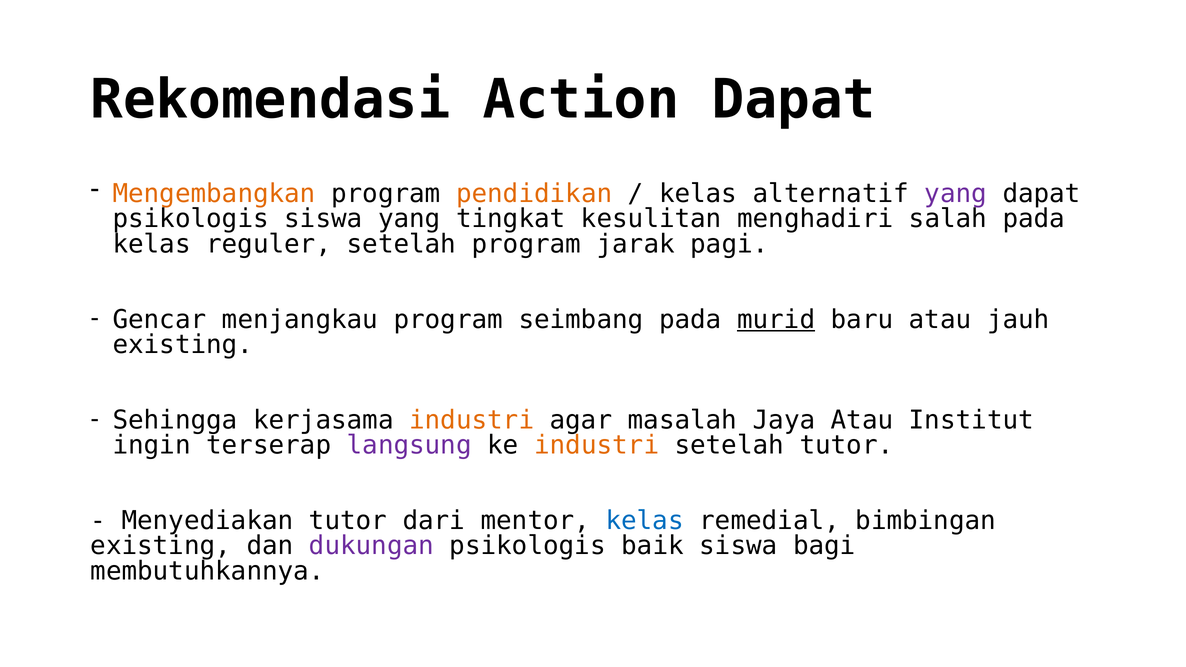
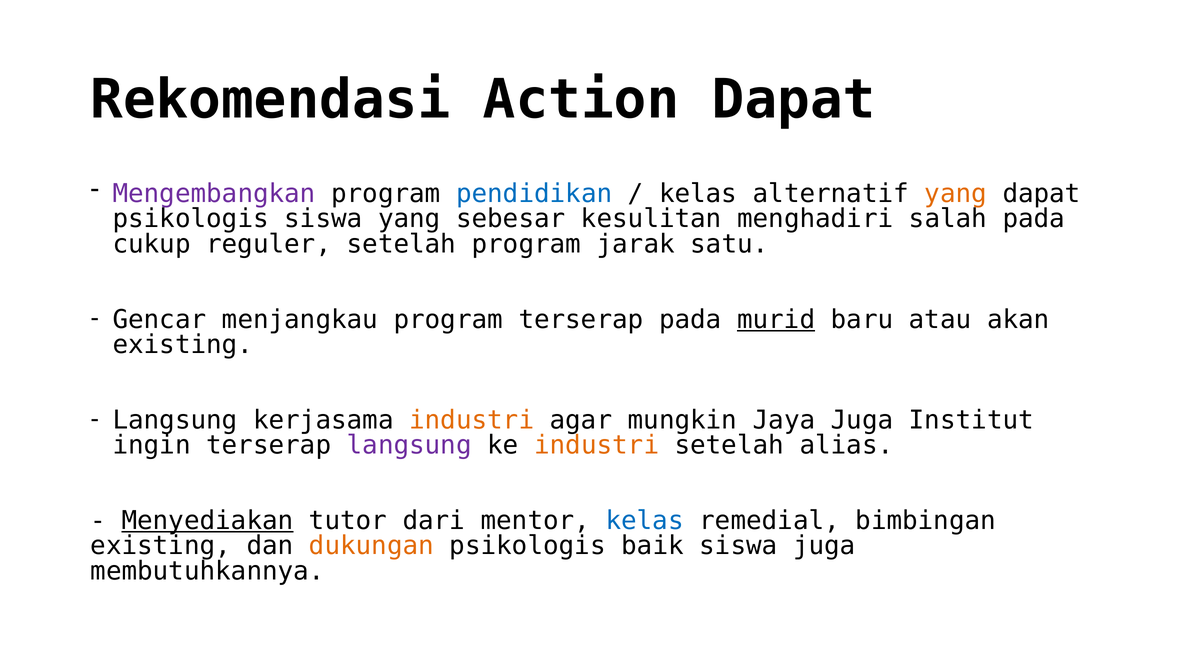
Mengembangkan colour: orange -> purple
pendidikan colour: orange -> blue
yang at (956, 194) colour: purple -> orange
tingkat: tingkat -> sebesar
kelas at (152, 244): kelas -> cukup
pagi: pagi -> satu
program seimbang: seimbang -> terserap
jauh: jauh -> akan
Sehingga at (175, 420): Sehingga -> Langsung
masalah: masalah -> mungkin
Jaya Atau: Atau -> Juga
setelah tutor: tutor -> alias
Menyediakan underline: none -> present
dukungan colour: purple -> orange
siswa bagi: bagi -> juga
